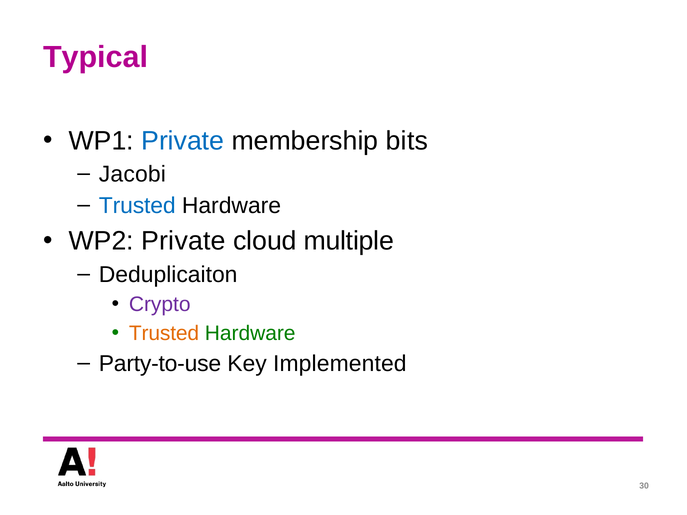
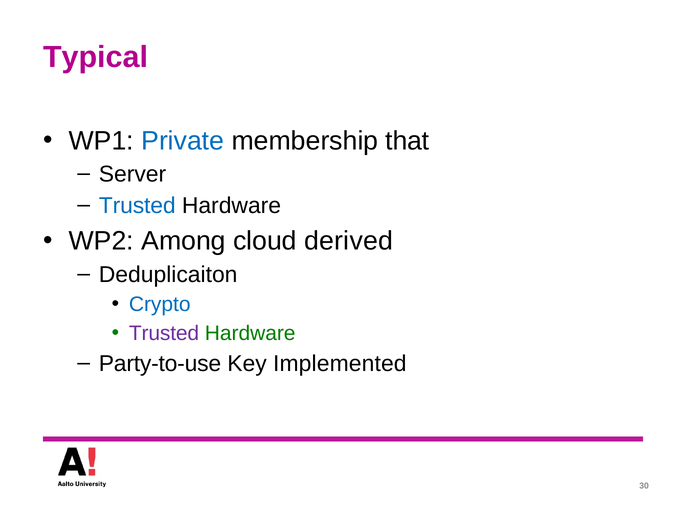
bits: bits -> that
Jacobi: Jacobi -> Server
WP2 Private: Private -> Among
multiple: multiple -> derived
Crypto colour: purple -> blue
Trusted at (164, 334) colour: orange -> purple
